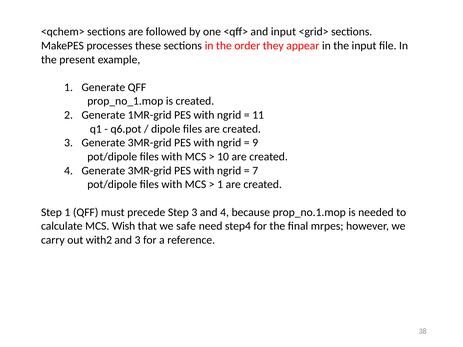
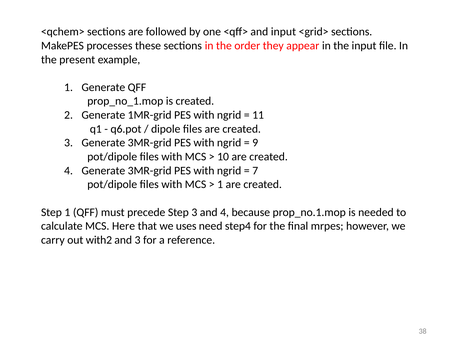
Wish: Wish -> Here
safe: safe -> uses
